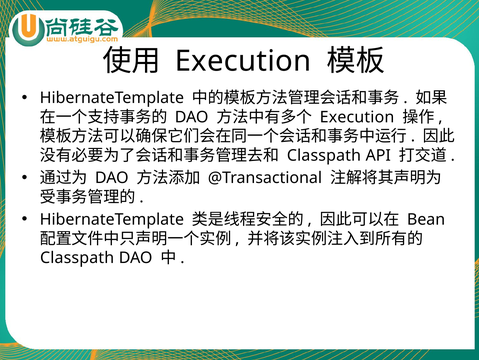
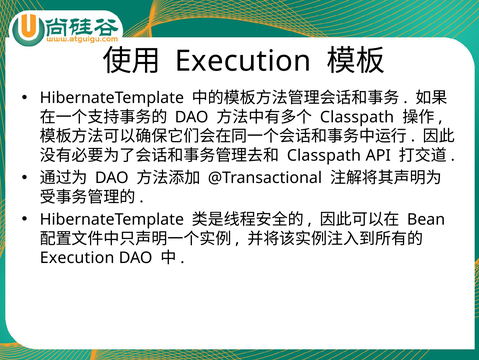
Execution at (357, 117): Execution -> Classpath
Classpath at (77, 257): Classpath -> Execution
